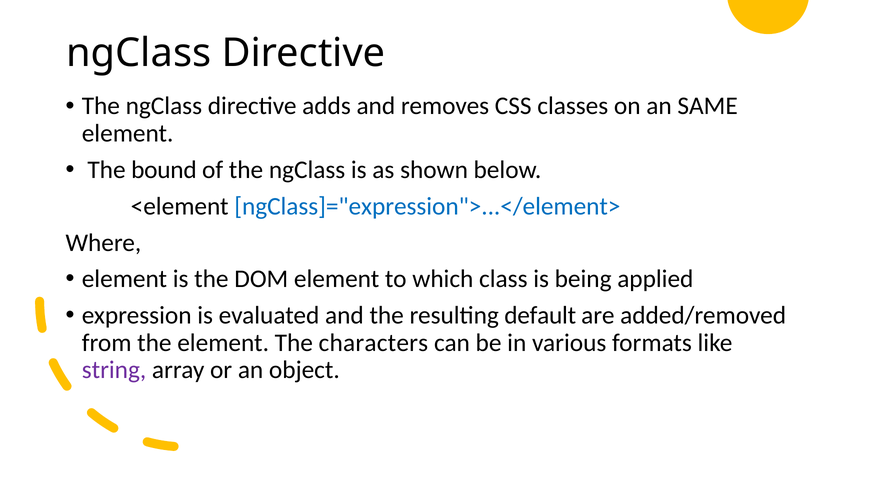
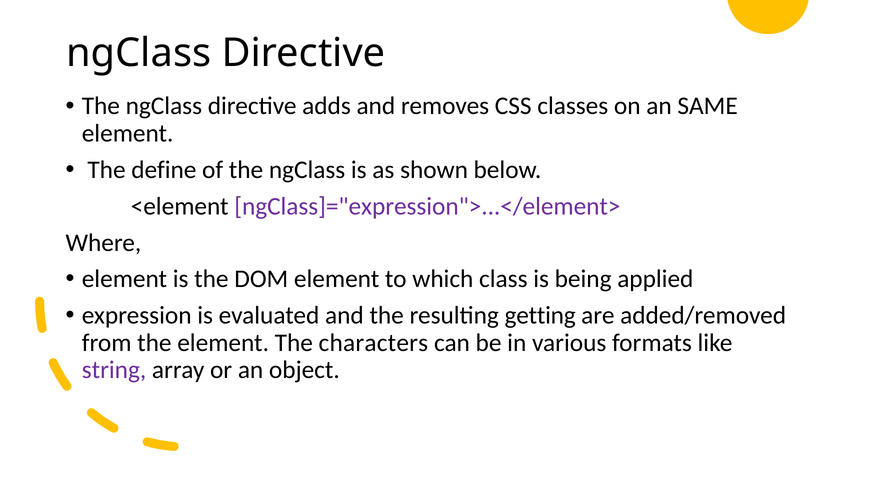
bound: bound -> define
ngClass]="expression">...</element> colour: blue -> purple
default: default -> getting
